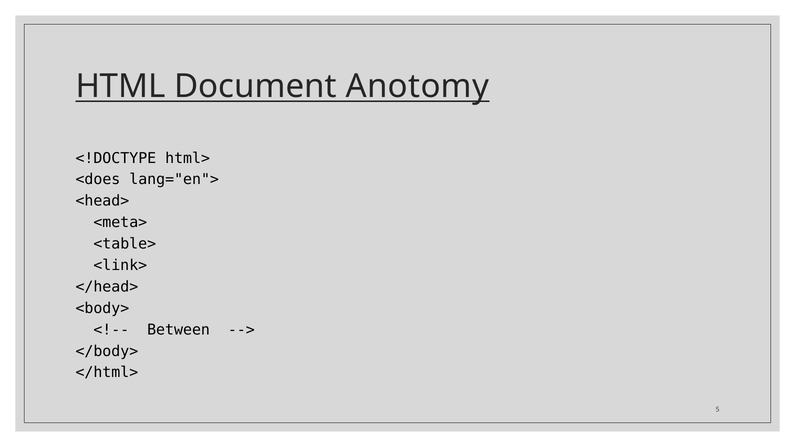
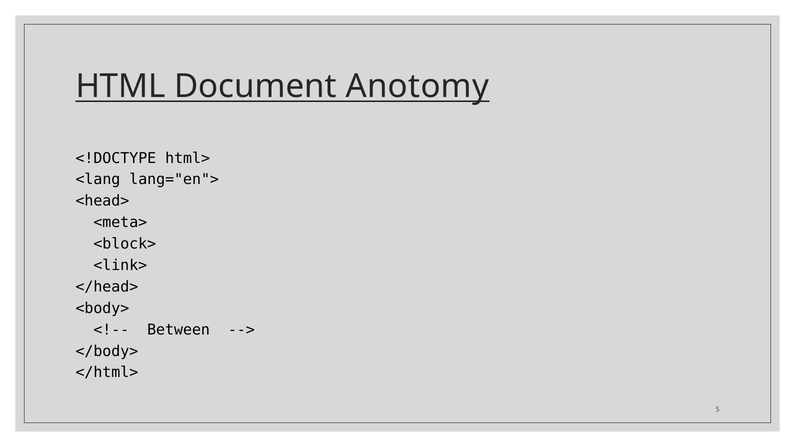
<does: <does -> <lang
<table>: <table> -> <block>
